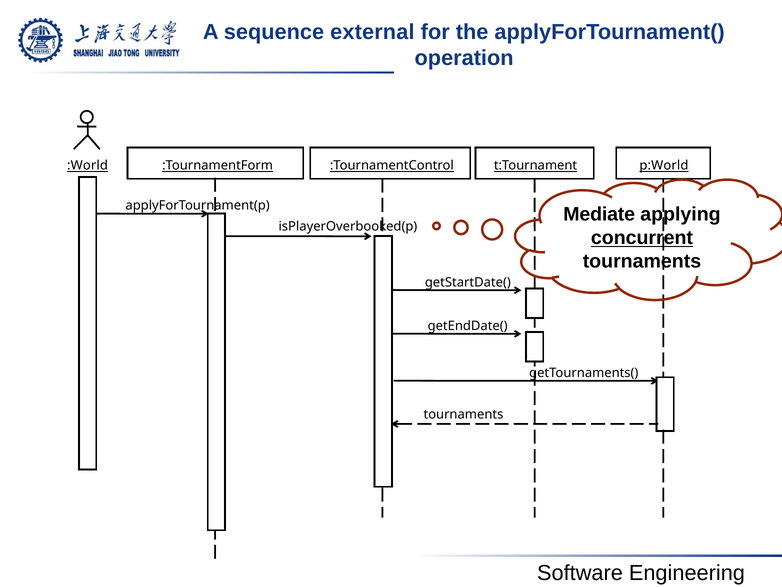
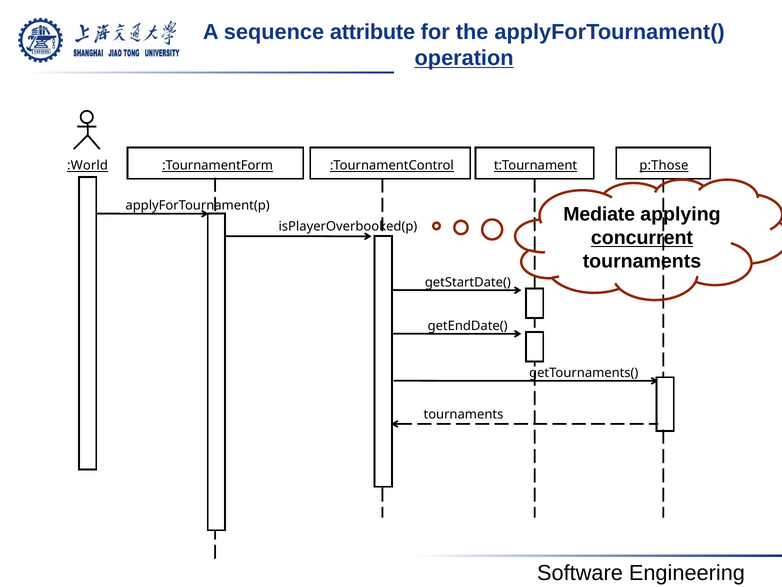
external: external -> attribute
operation underline: none -> present
p:World: p:World -> p:Those
